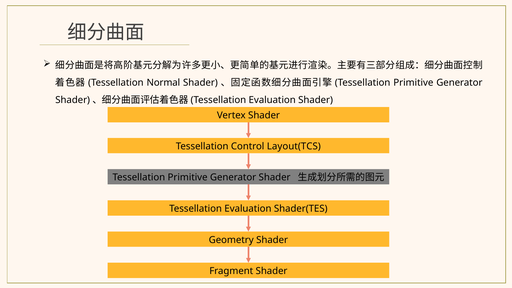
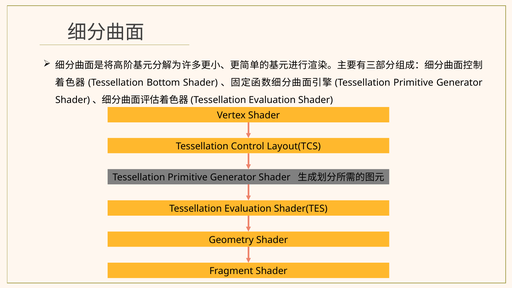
Normal: Normal -> Bottom
